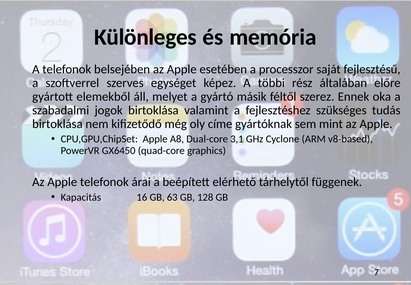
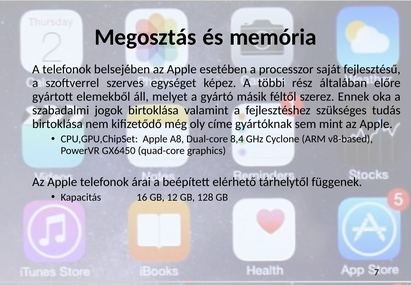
Különleges: Különleges -> Megosztás
3,1: 3,1 -> 8,4
63: 63 -> 12
